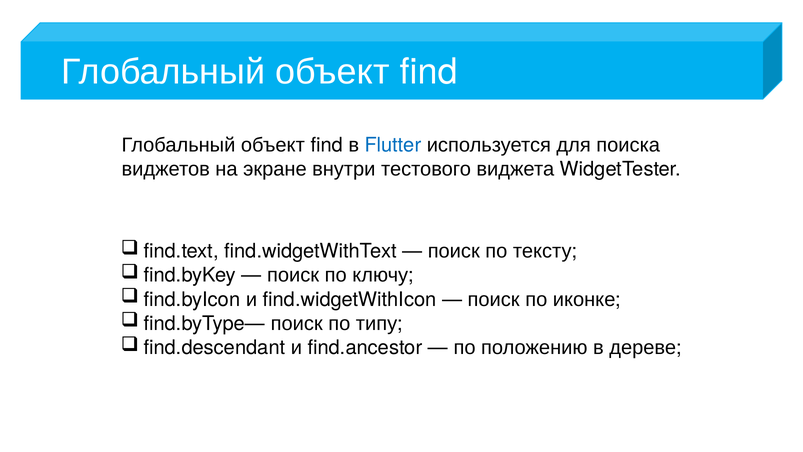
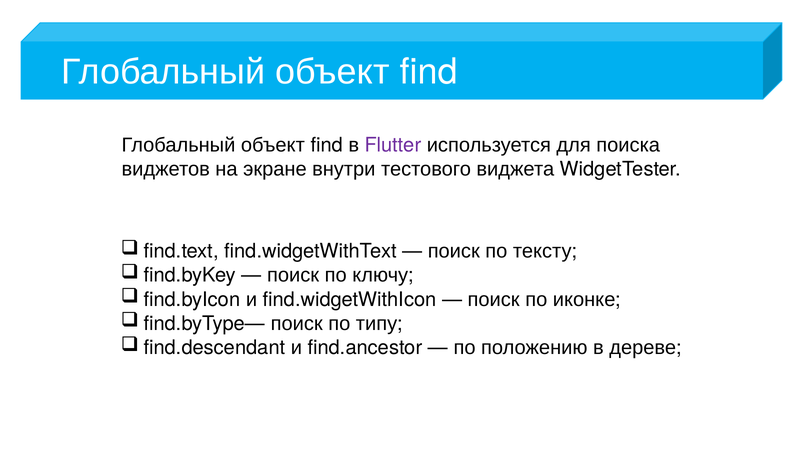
Flutter colour: blue -> purple
